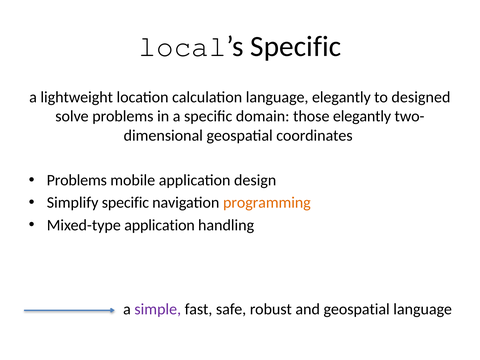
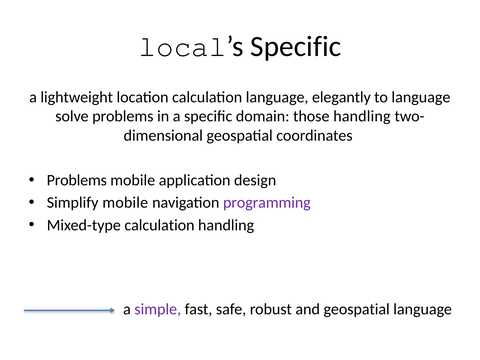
to designed: designed -> language
those elegantly: elegantly -> handling
Simplify specific: specific -> mobile
programming colour: orange -> purple
Mixed-type application: application -> calculation
